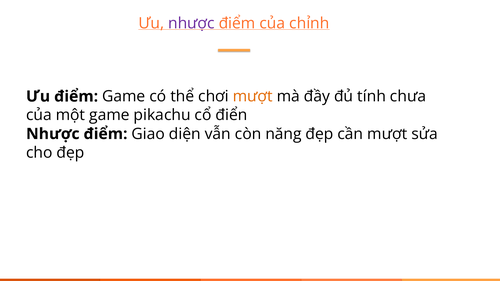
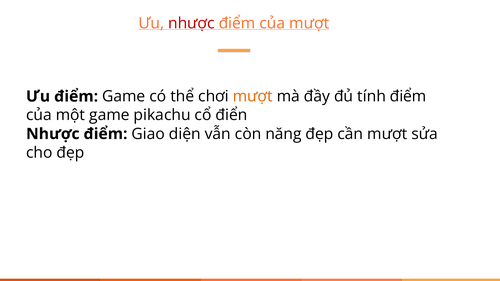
nhược at (191, 23) colour: purple -> red
của chỉnh: chỉnh -> mượt
tính chưa: chưa -> điểm
